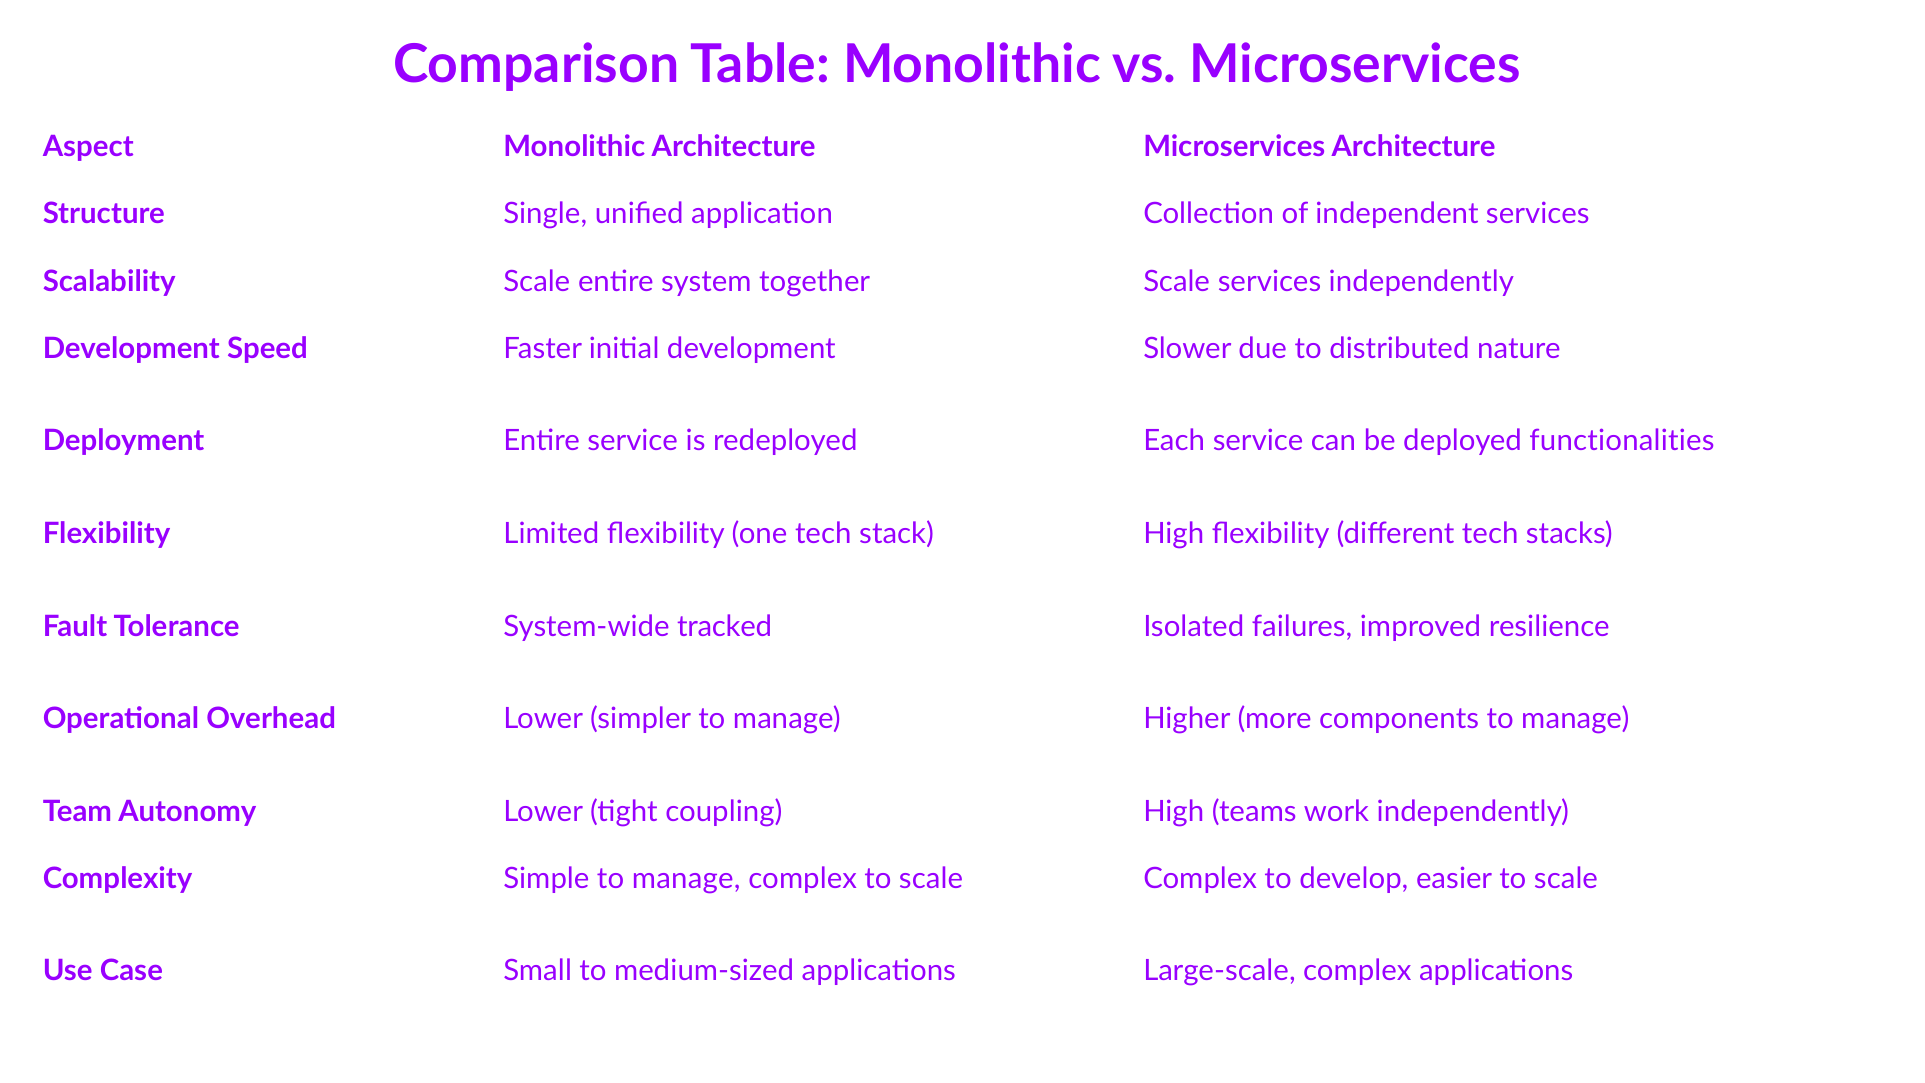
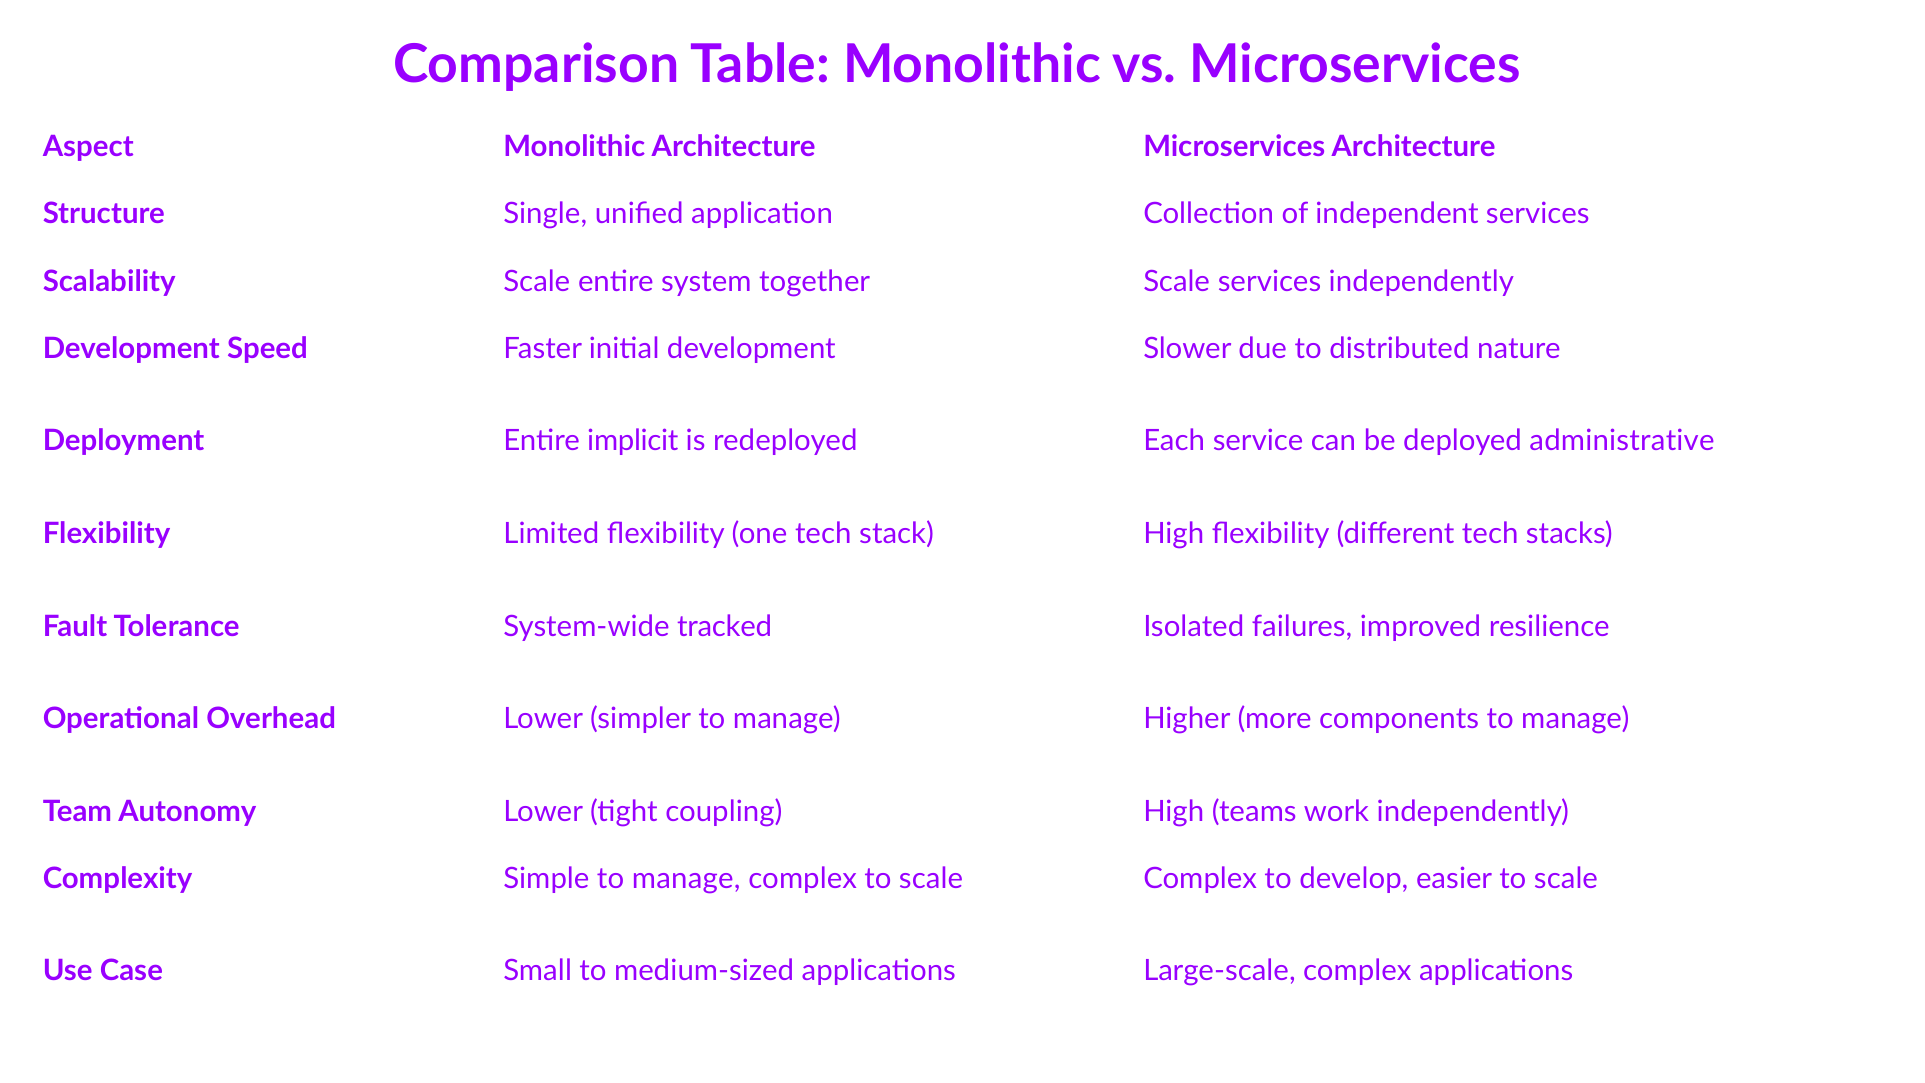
Entire service: service -> implicit
functionalities: functionalities -> administrative
